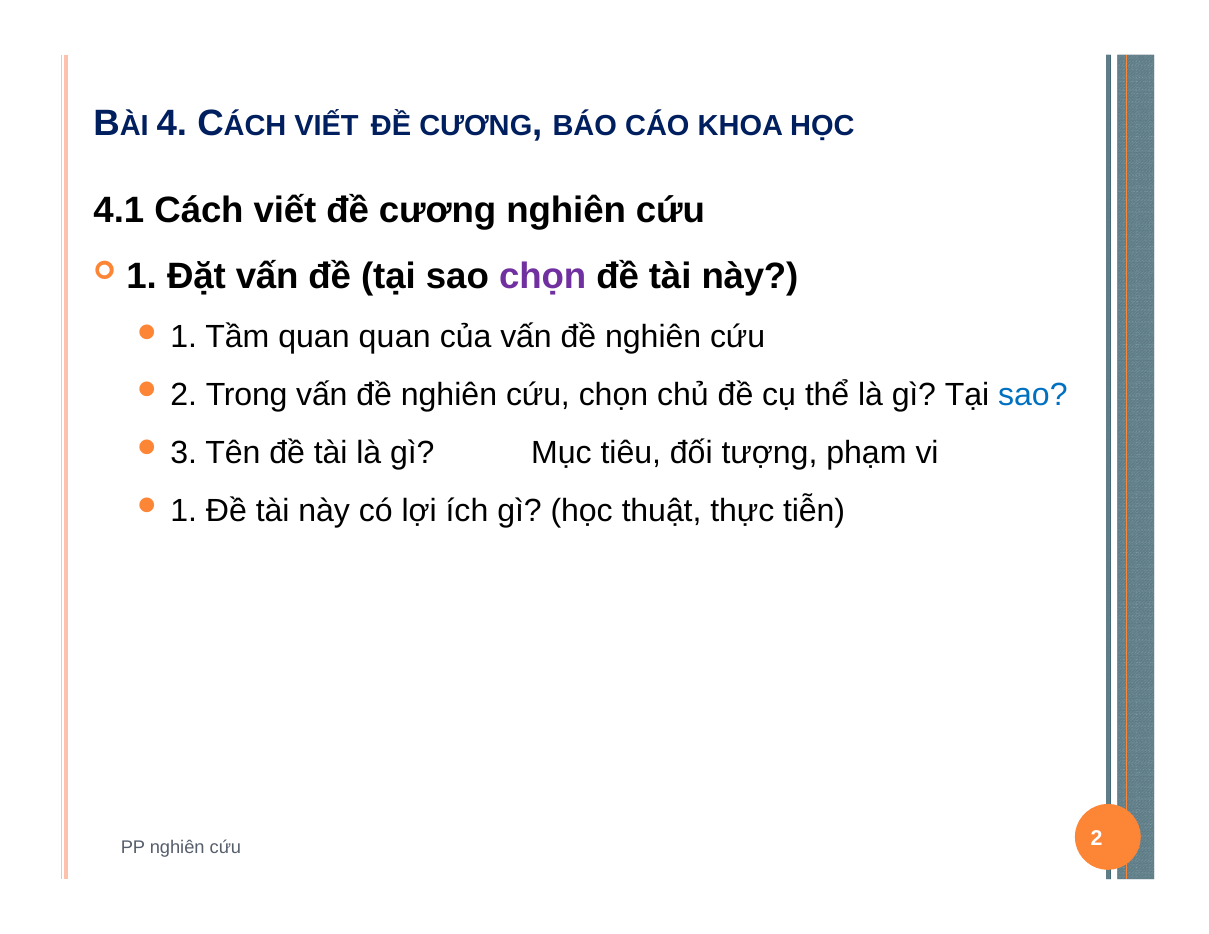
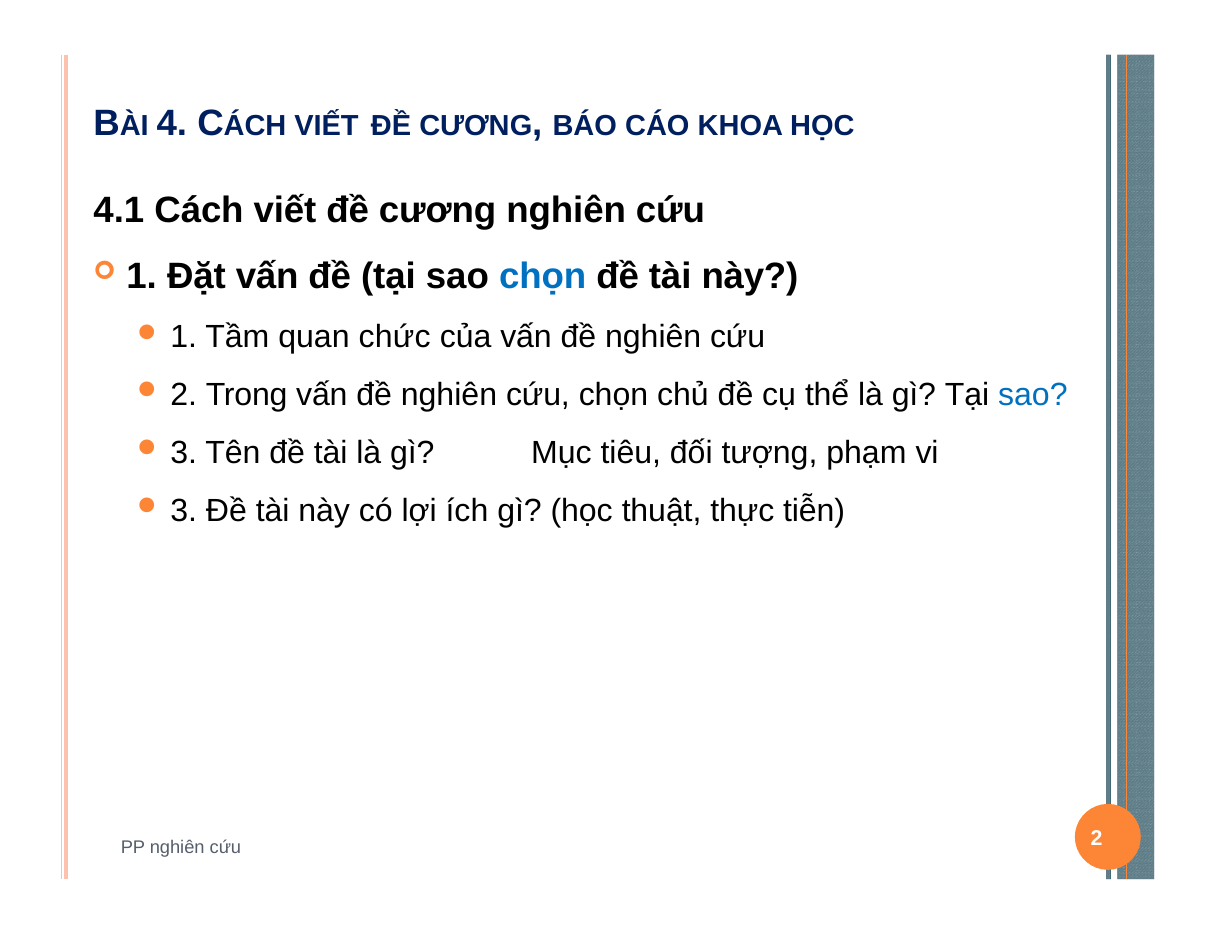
chọn at (543, 277) colour: purple -> blue
quan quan: quan -> chức
1 at (184, 511): 1 -> 3
